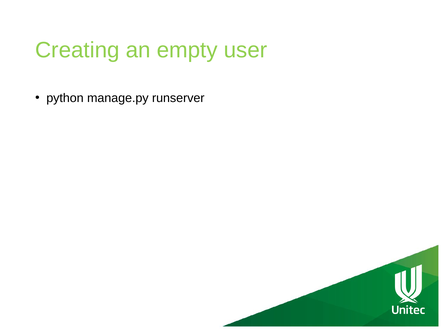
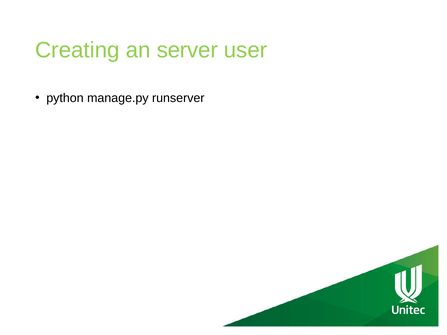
empty: empty -> server
